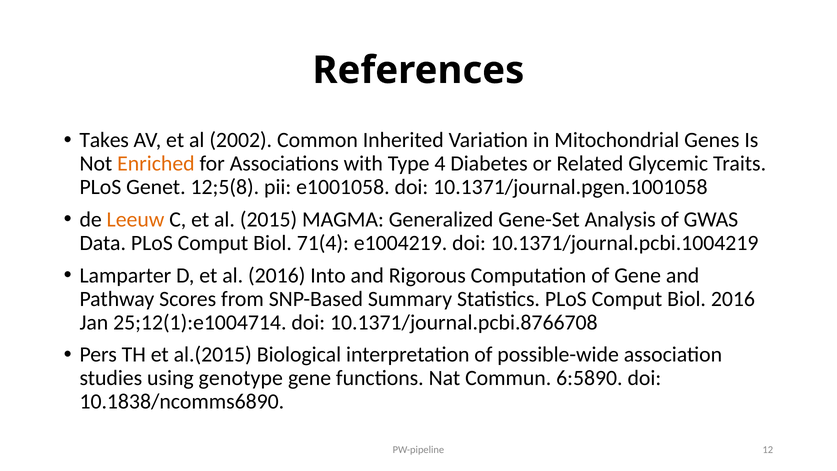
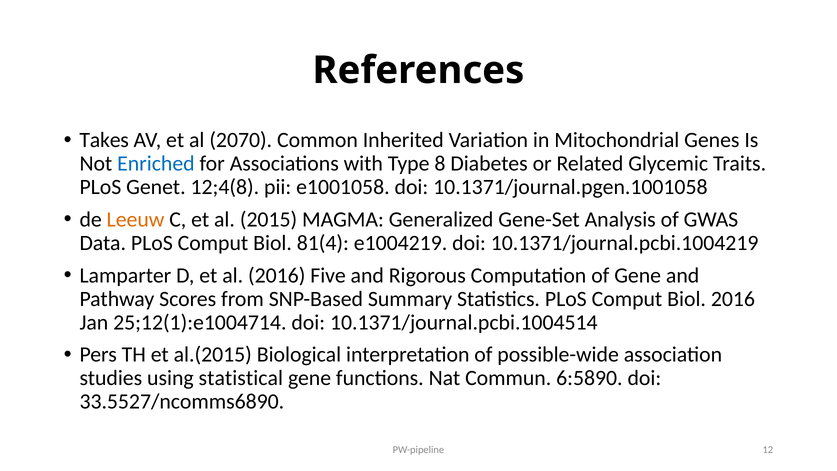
2002: 2002 -> 2070
Enriched colour: orange -> blue
4: 4 -> 8
12;5(8: 12;5(8 -> 12;4(8
71(4: 71(4 -> 81(4
Into: Into -> Five
10.1371/journal.pcbi.8766708: 10.1371/journal.pcbi.8766708 -> 10.1371/journal.pcbi.1004514
genotype: genotype -> statistical
10.1838/ncomms6890: 10.1838/ncomms6890 -> 33.5527/ncomms6890
